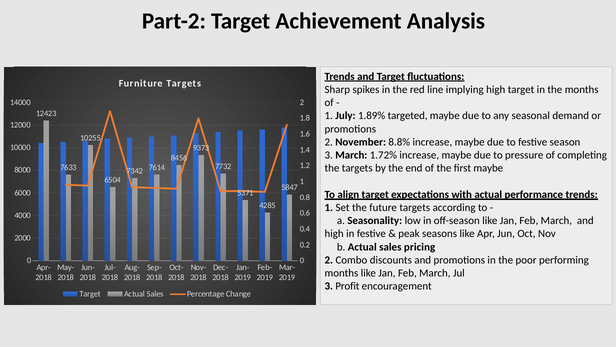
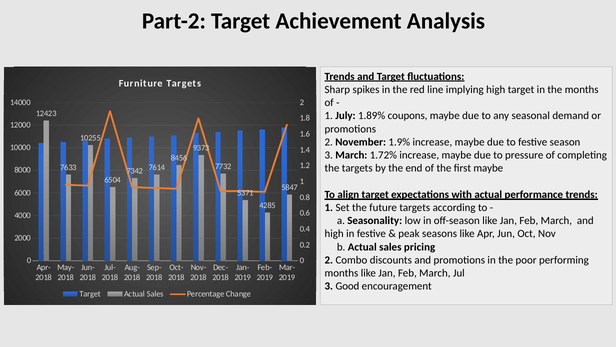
targeted: targeted -> coupons
8.8%: 8.8% -> 1.9%
Profit: Profit -> Good
